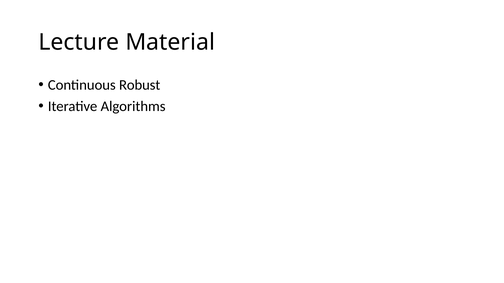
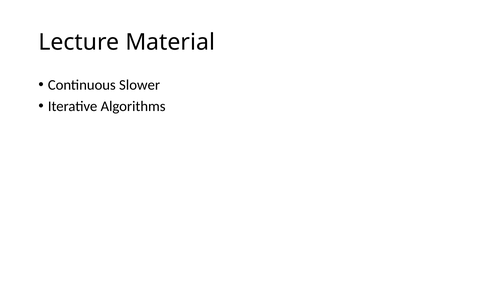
Robust: Robust -> Slower
